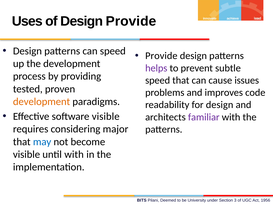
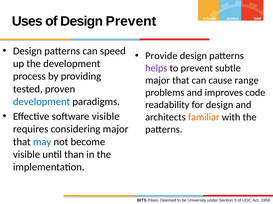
Design Provide: Provide -> Prevent
speed at (158, 81): speed -> major
issues: issues -> range
development at (42, 102) colour: orange -> blue
familiar colour: purple -> orange
until with: with -> than
